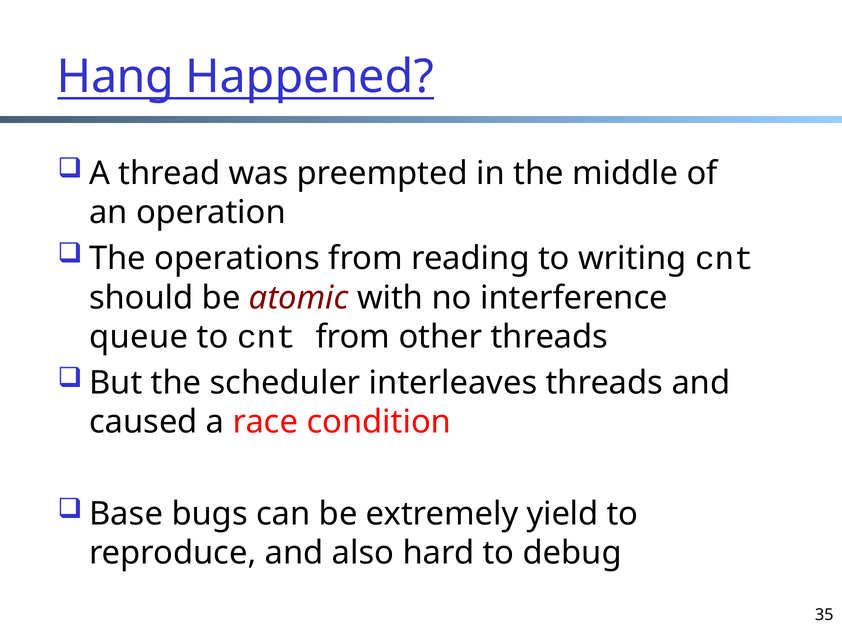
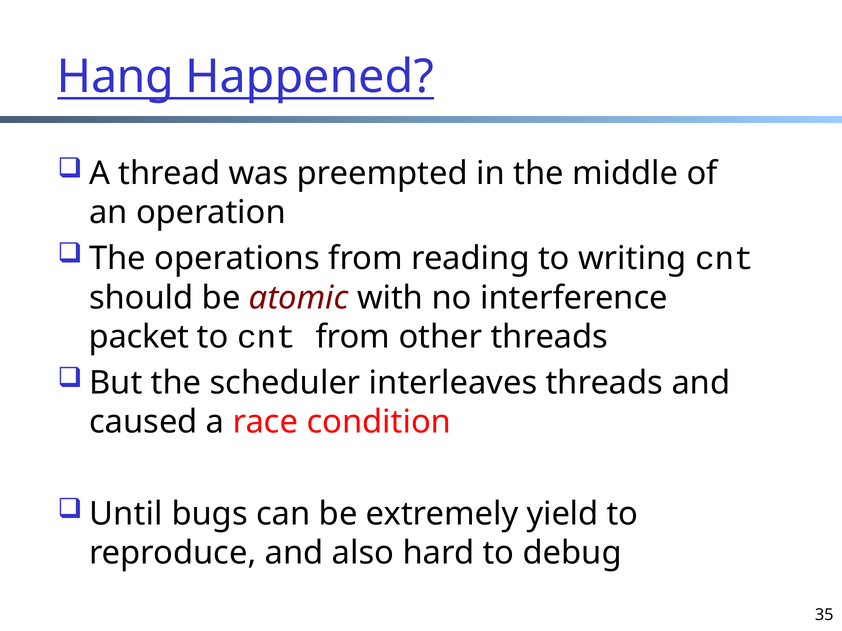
queue: queue -> packet
Base: Base -> Until
